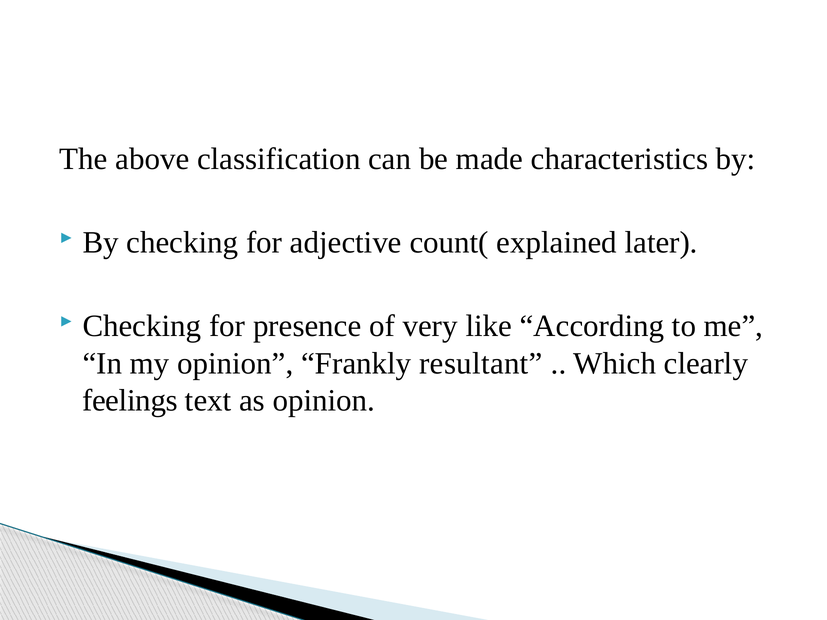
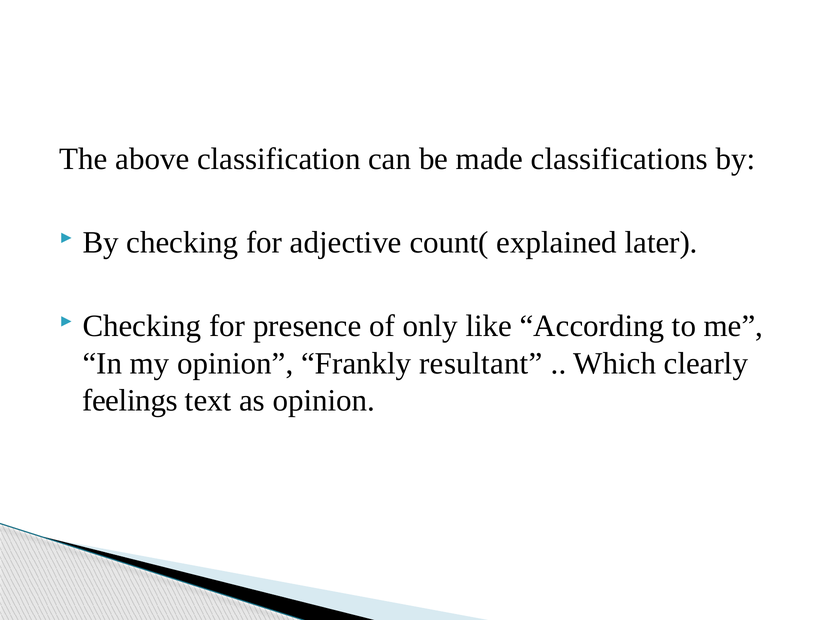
characteristics: characteristics -> classifications
very: very -> only
